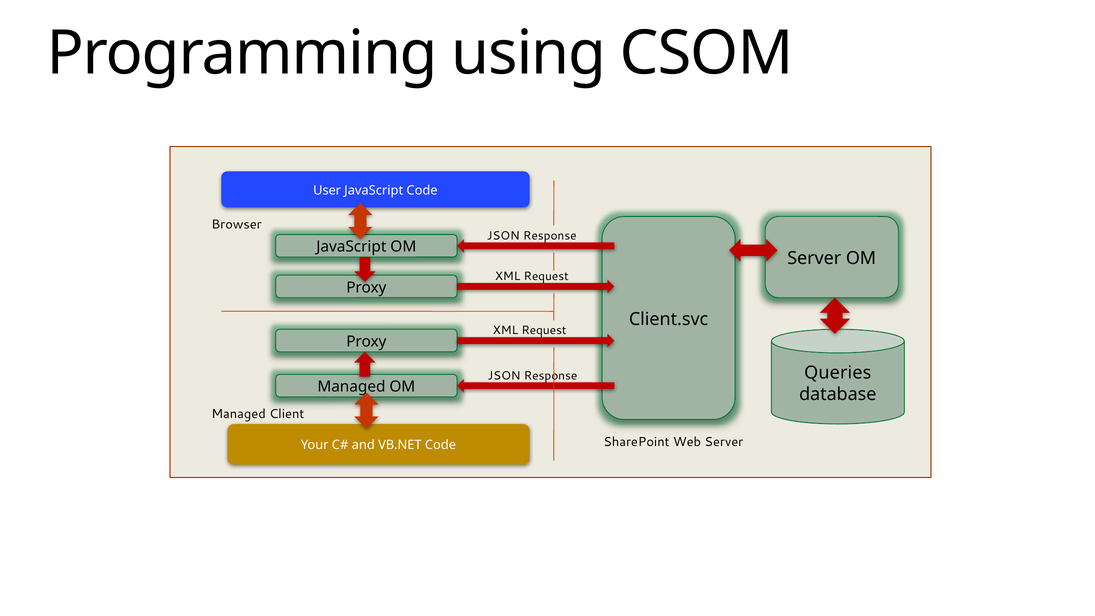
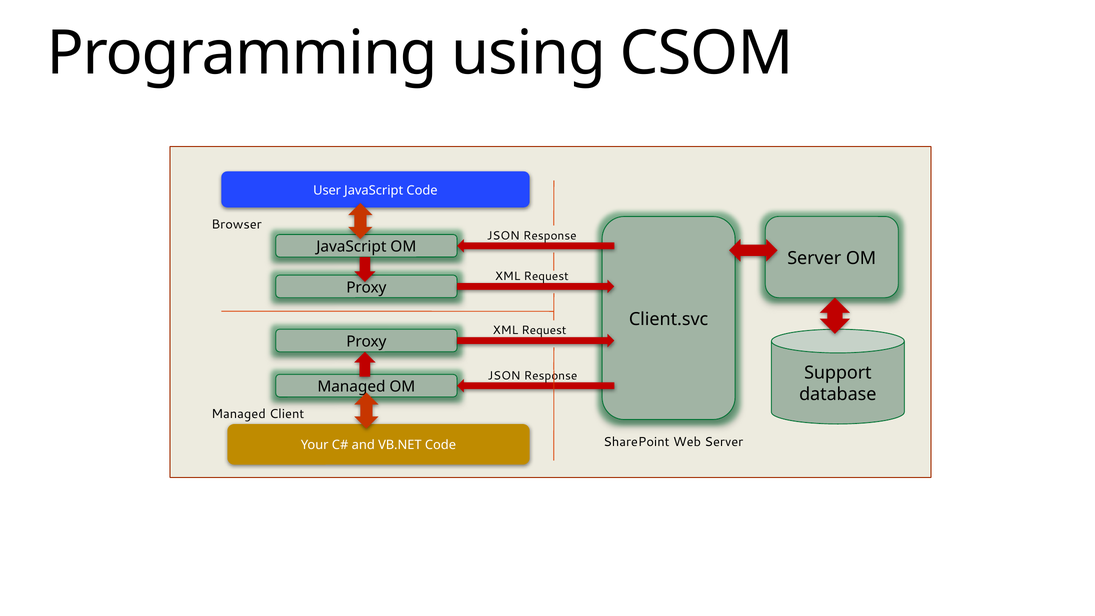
Queries: Queries -> Support
